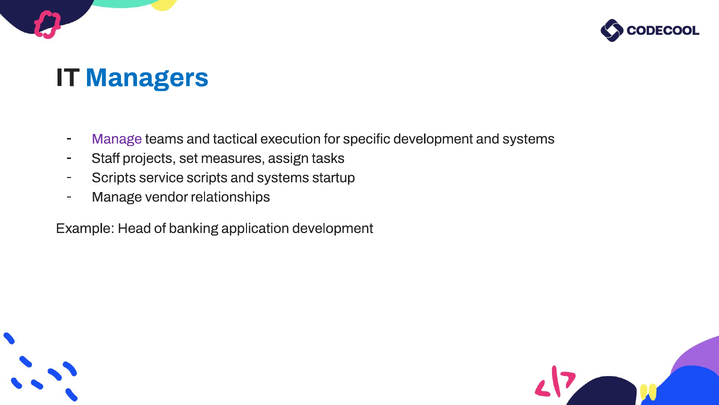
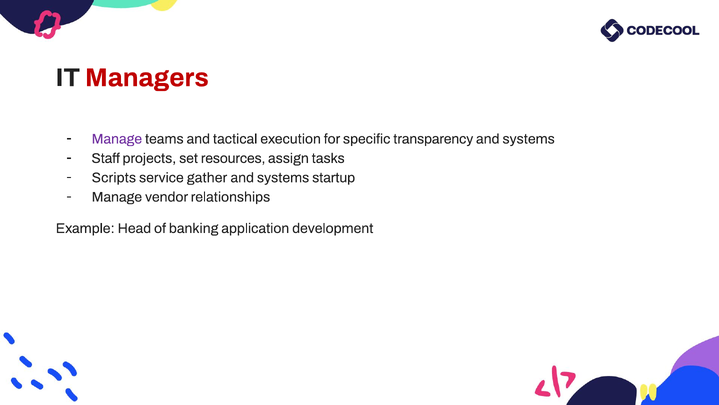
Managers colour: blue -> red
specific development: development -> transparency
measures: measures -> resources
service scripts: scripts -> gather
